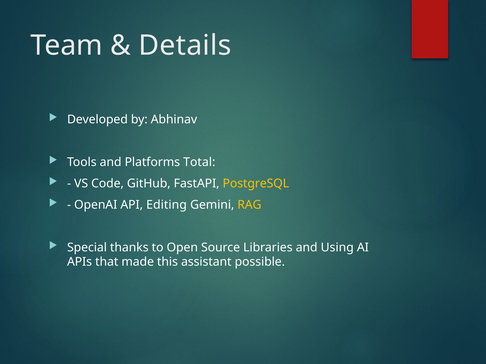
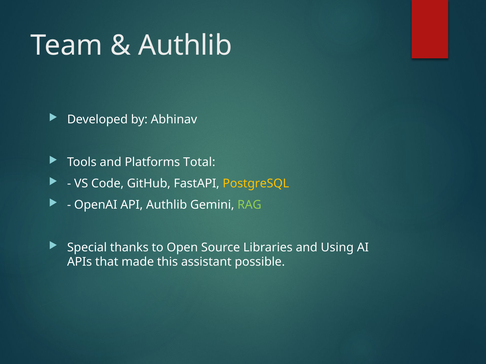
Details at (185, 45): Details -> Authlib
API Editing: Editing -> Authlib
RAG colour: yellow -> light green
